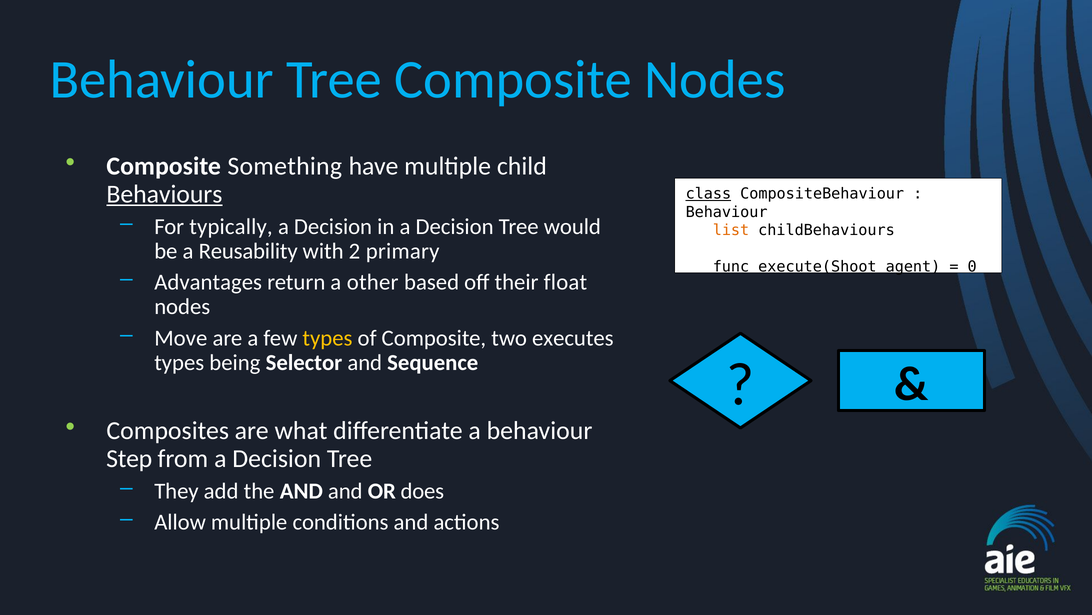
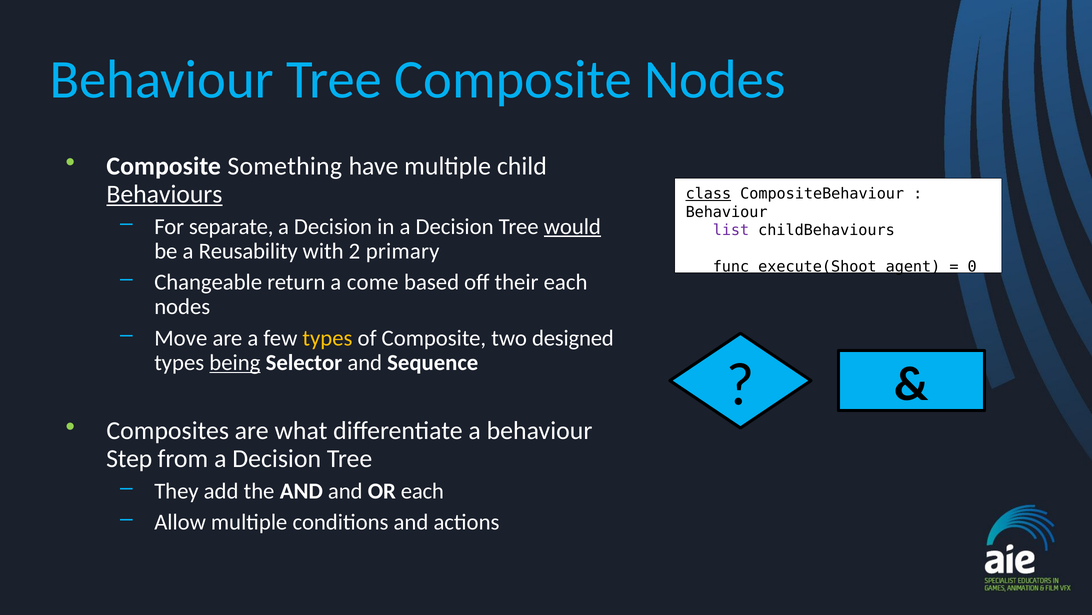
typically: typically -> separate
would underline: none -> present
list colour: orange -> purple
Advantages: Advantages -> Changeable
other: other -> come
their float: float -> each
executes: executes -> designed
being underline: none -> present
OR does: does -> each
